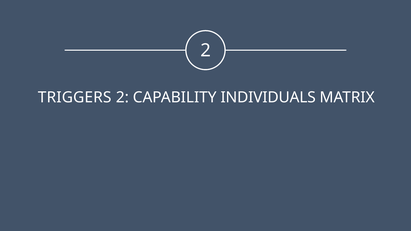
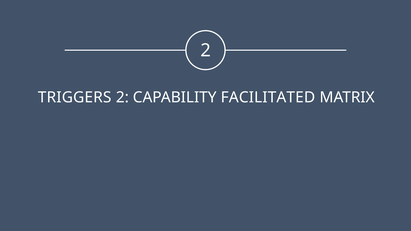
INDIVIDUALS: INDIVIDUALS -> FACILITATED
